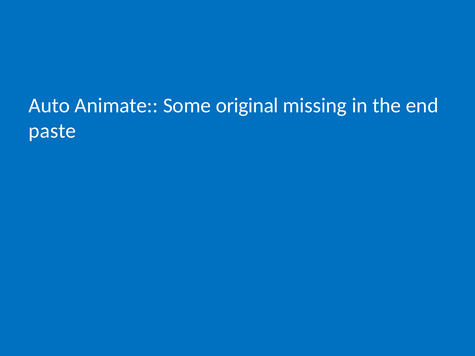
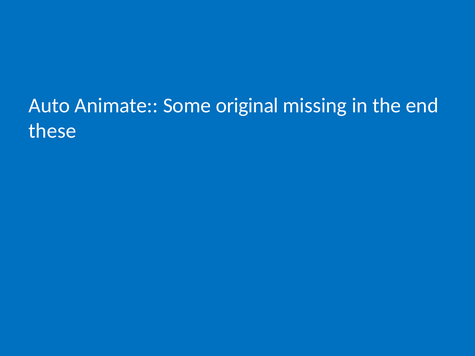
paste: paste -> these
